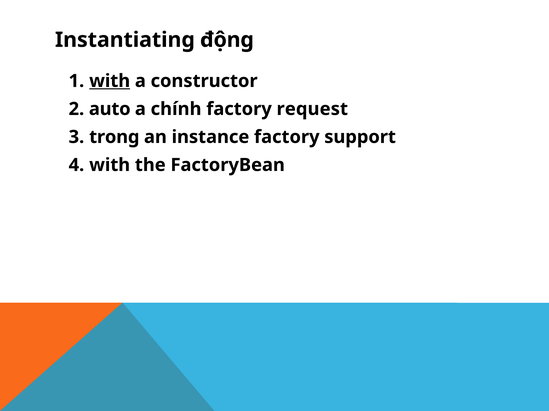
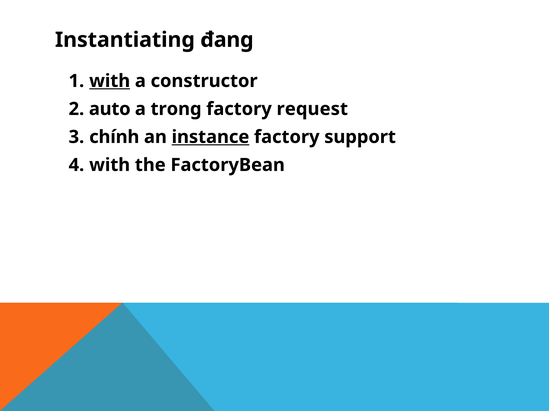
động: động -> đang
chính: chính -> trong
trong: trong -> chính
instance underline: none -> present
